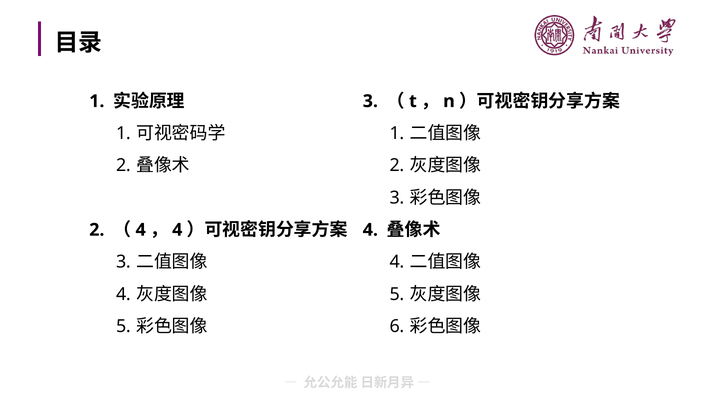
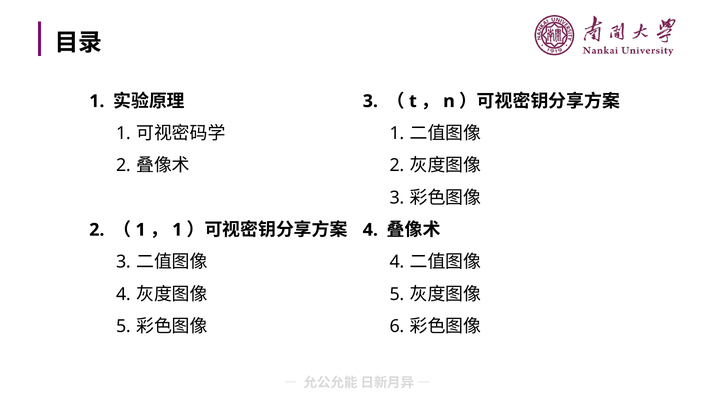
4 at (141, 230): 4 -> 1
4 at (177, 230): 4 -> 1
